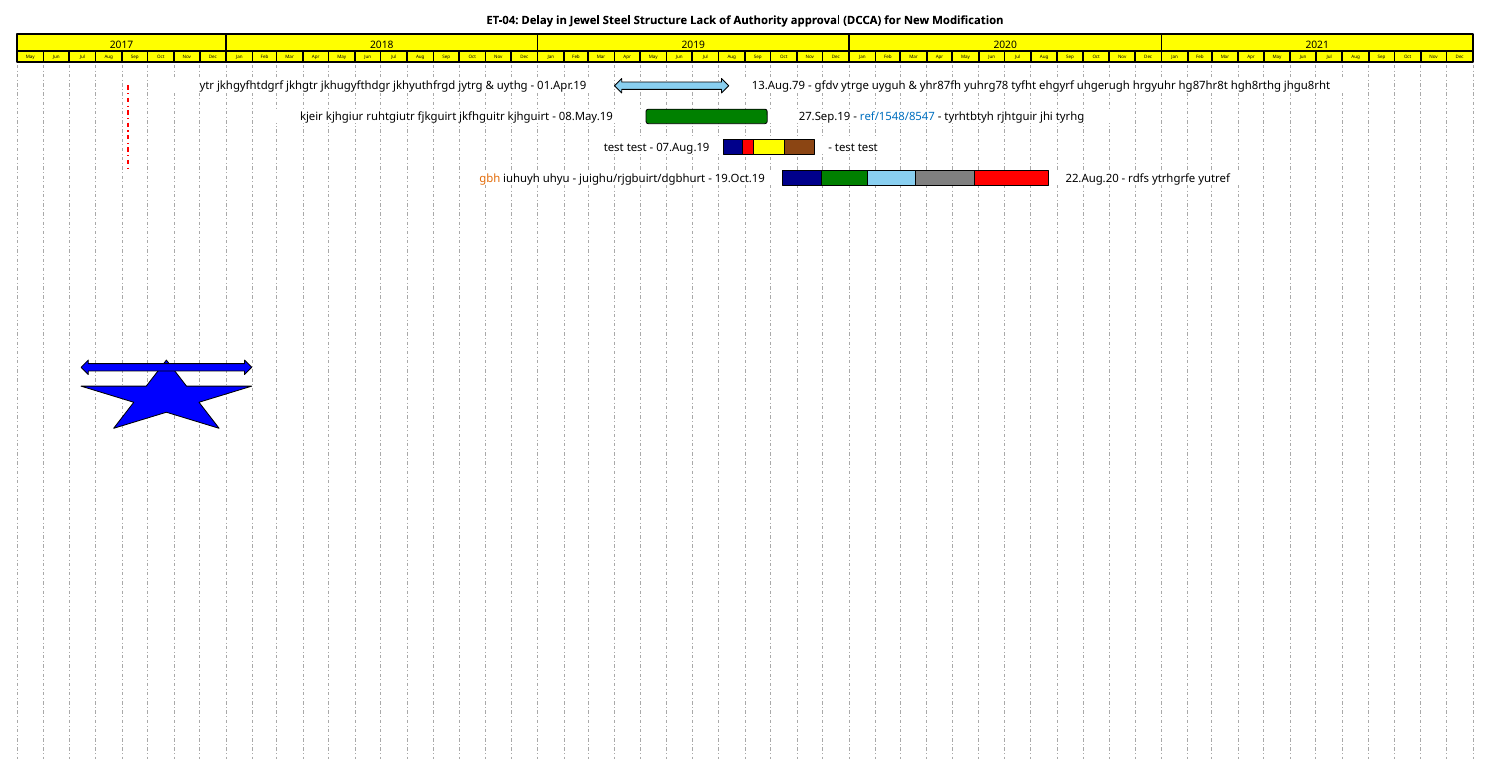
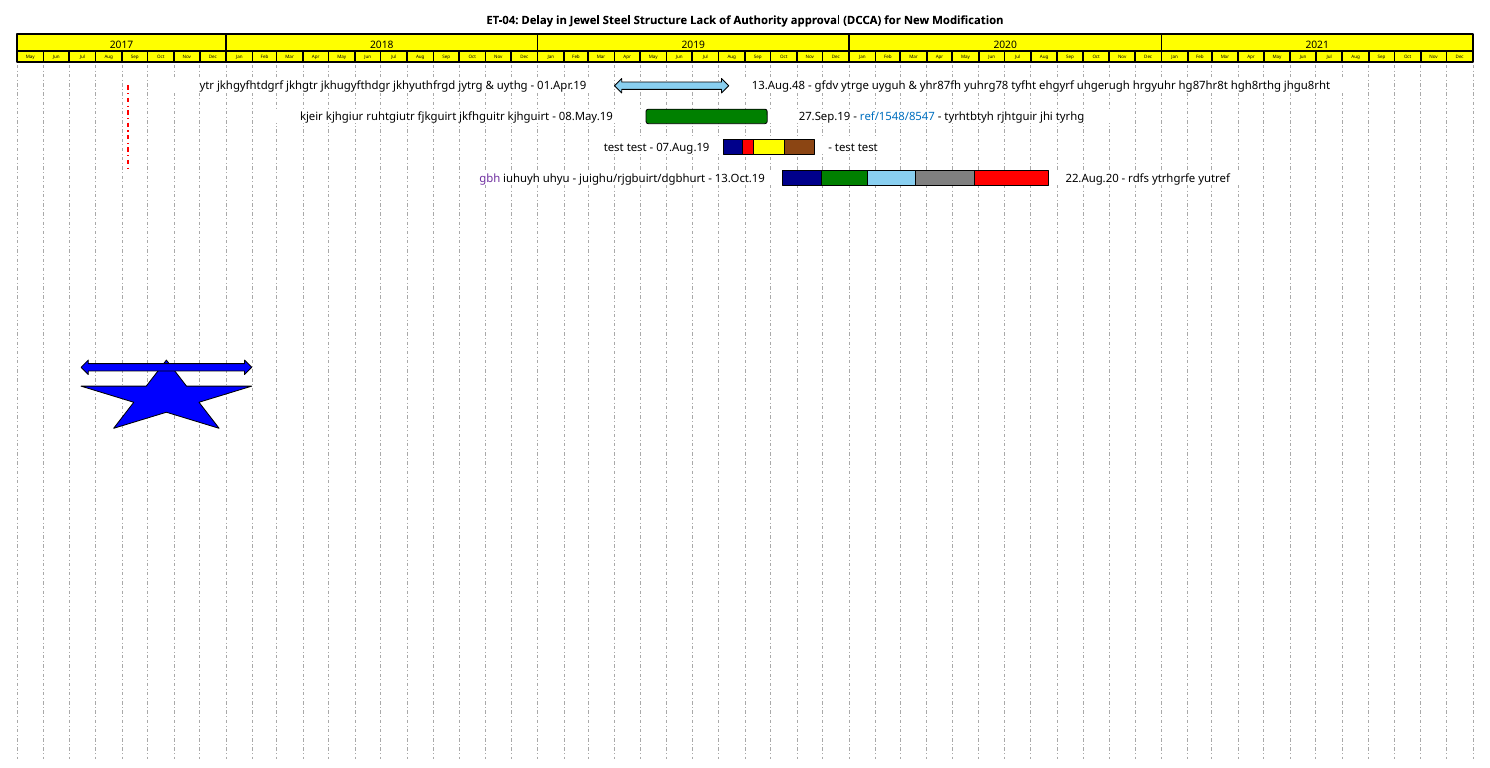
13.Aug.79: 13.Aug.79 -> 13.Aug.48
gbh colour: orange -> purple
19.Oct.19: 19.Oct.19 -> 13.Oct.19
